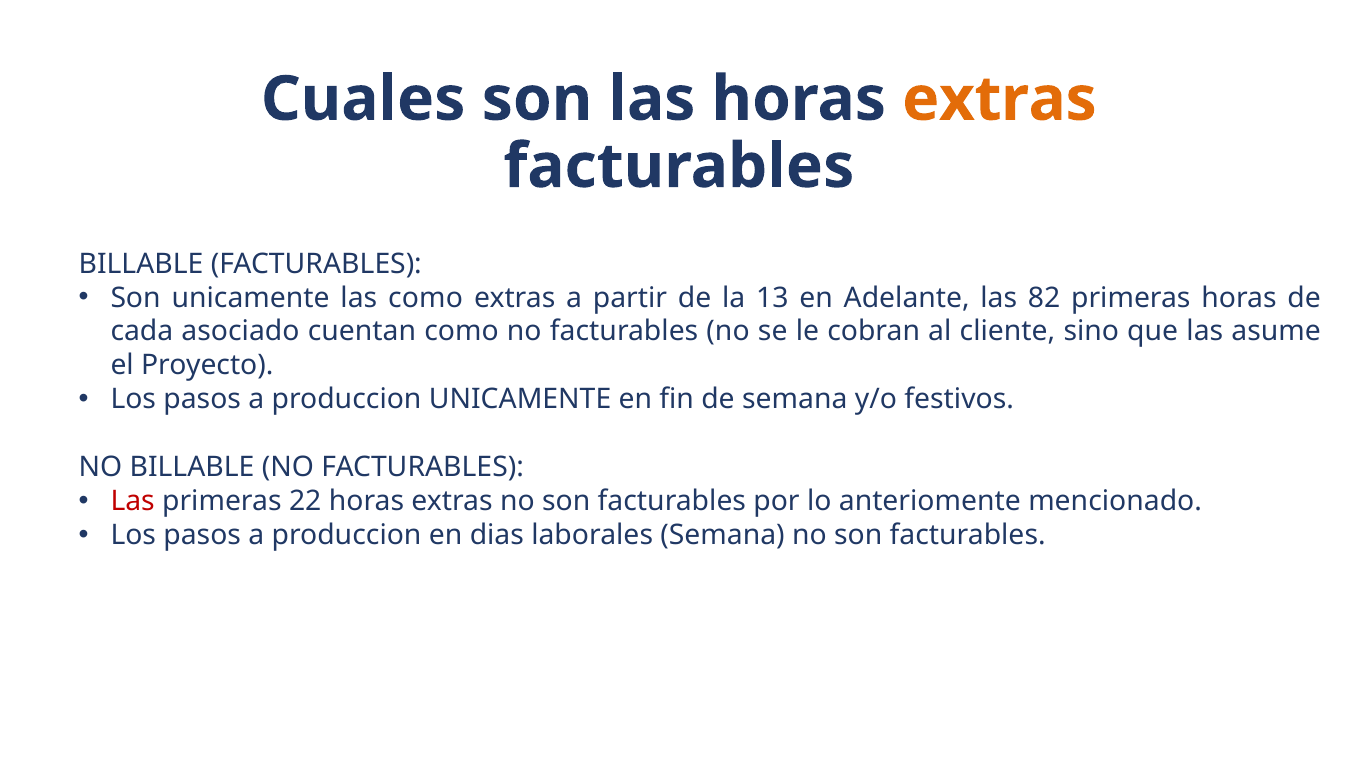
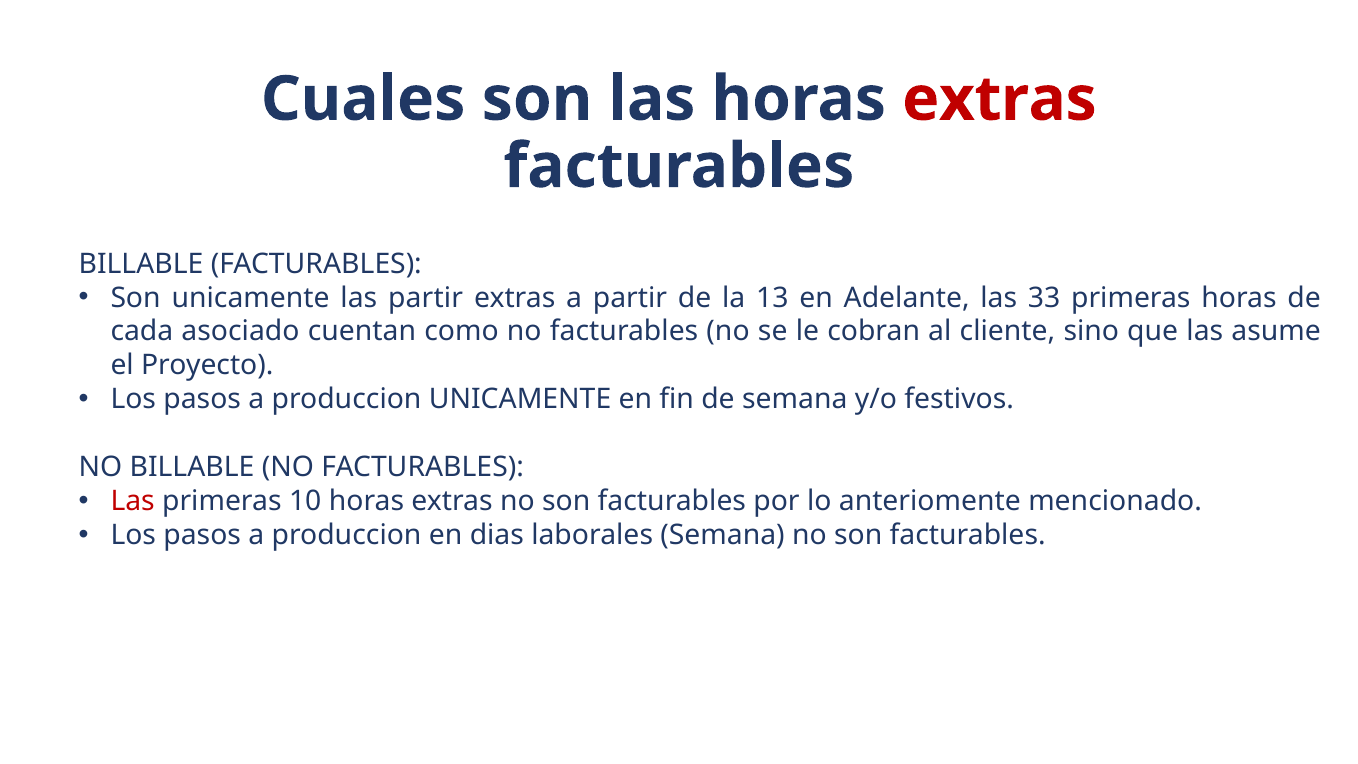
extras at (999, 99) colour: orange -> red
las como: como -> partir
82: 82 -> 33
22: 22 -> 10
